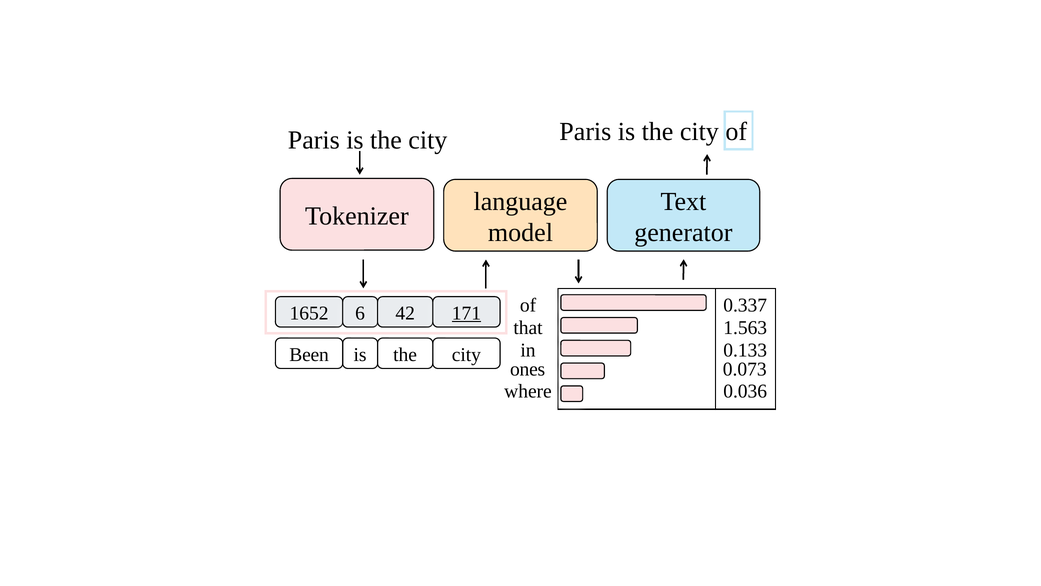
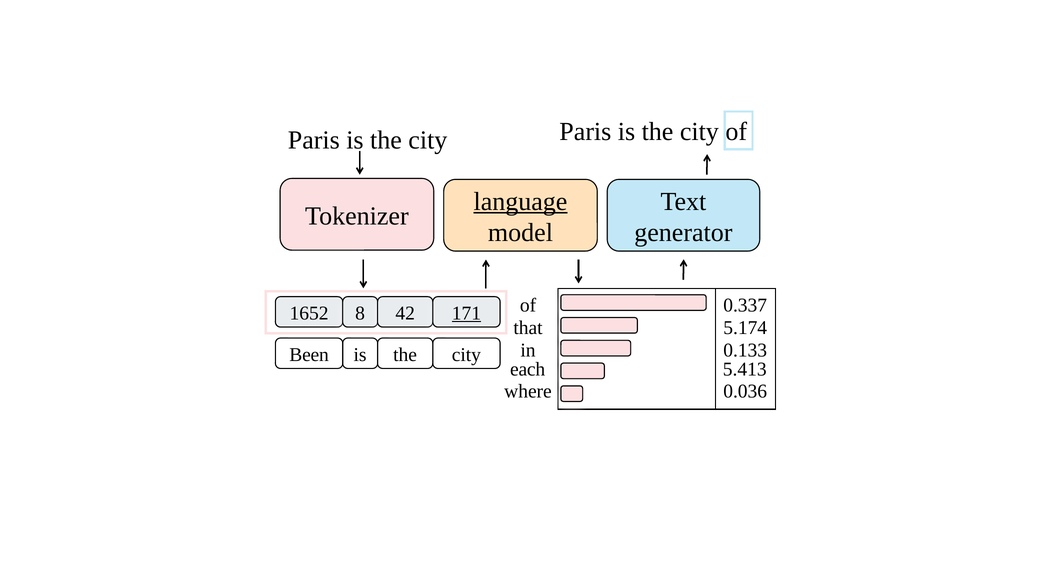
language underline: none -> present
6: 6 -> 8
1.563: 1.563 -> 5.174
ones: ones -> each
0.073: 0.073 -> 5.413
